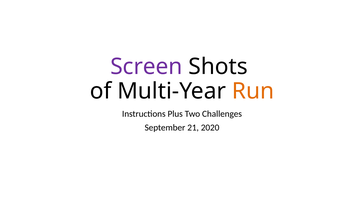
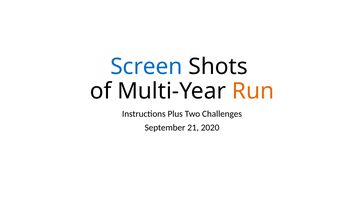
Screen colour: purple -> blue
